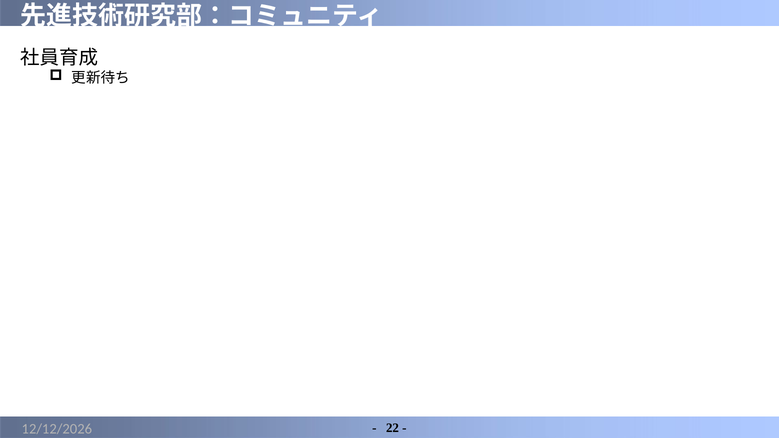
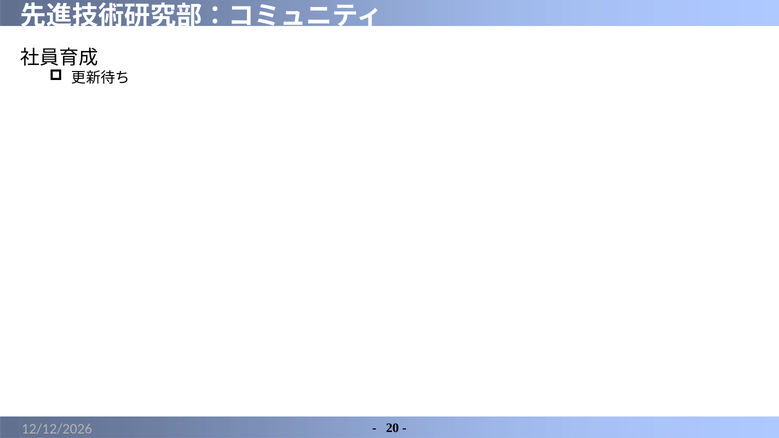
22: 22 -> 20
